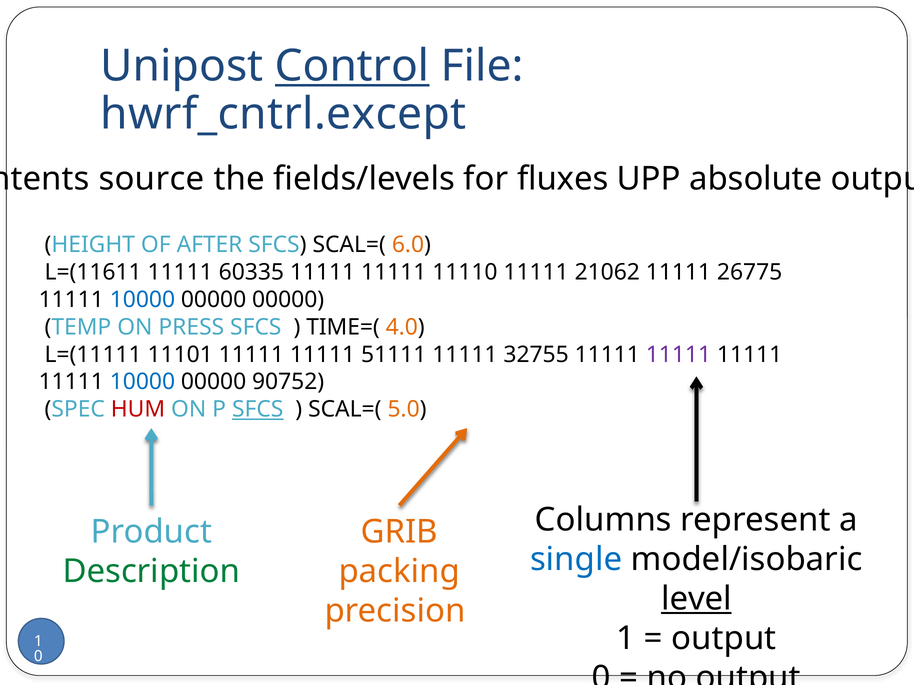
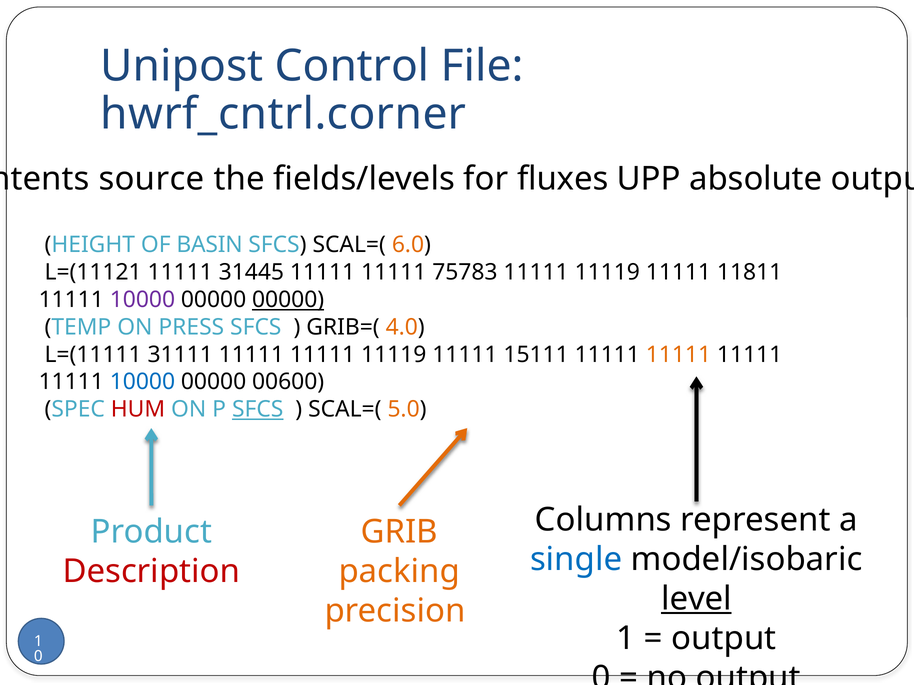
Control underline: present -> none
hwrf_cntrl.except: hwrf_cntrl.except -> hwrf_cntrl.corner
AFTER: AFTER -> BASIN
L=(11611: L=(11611 -> L=(11121
60335: 60335 -> 31445
11110: 11110 -> 75783
21062 at (607, 273): 21062 -> 11119
26775: 26775 -> 11811
10000 at (142, 300) colour: blue -> purple
00000 at (288, 300) underline: none -> present
TIME=(: TIME=( -> GRIB=(
11101: 11101 -> 31111
11111 11111 51111: 51111 -> 11119
32755: 32755 -> 15111
11111 at (678, 355) colour: purple -> orange
90752: 90752 -> 00600
Description colour: green -> red
